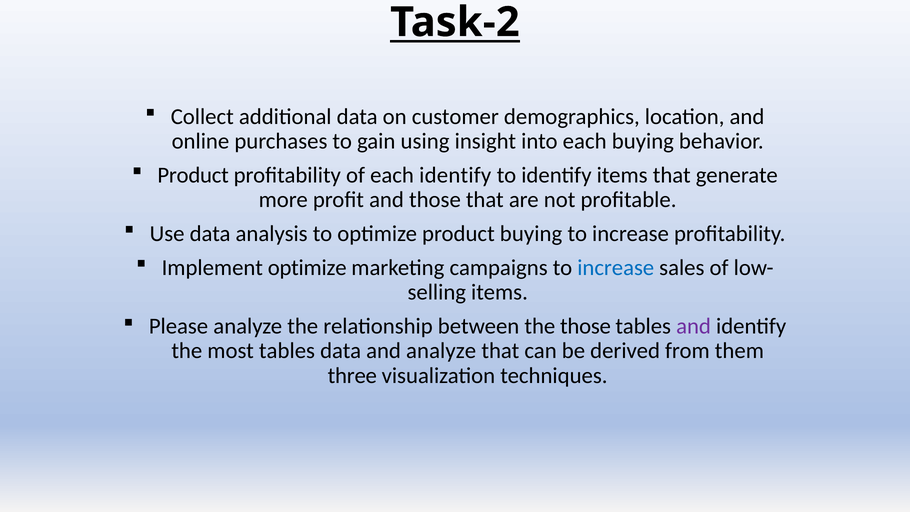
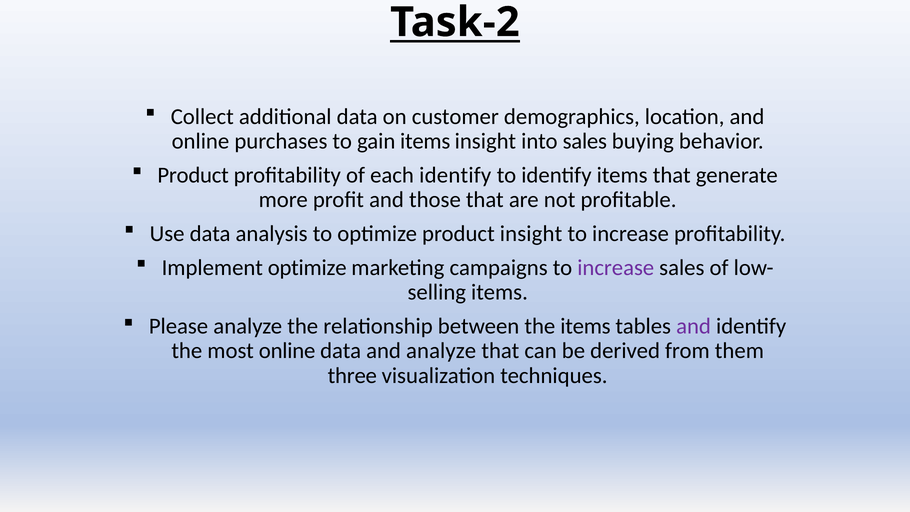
gain using: using -> items
into each: each -> sales
product buying: buying -> insight
increase at (616, 268) colour: blue -> purple
the those: those -> items
most tables: tables -> online
